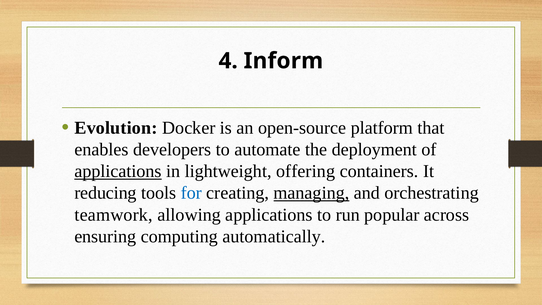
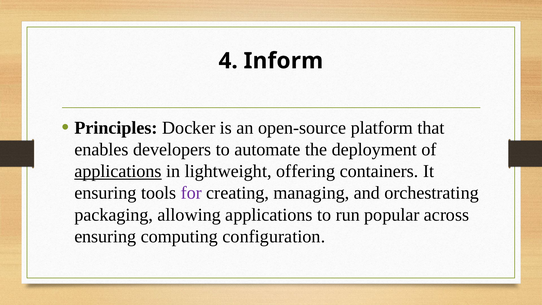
Evolution: Evolution -> Principles
reducing at (106, 193): reducing -> ensuring
for colour: blue -> purple
managing underline: present -> none
teamwork: teamwork -> packaging
automatically: automatically -> configuration
